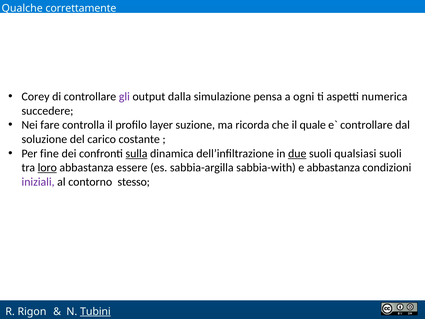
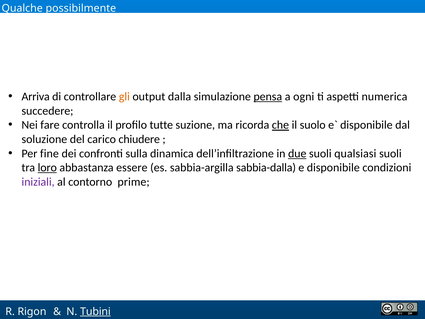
correttamente: correttamente -> possibilmente
Corey: Corey -> Arriva
gli colour: purple -> orange
pensa underline: none -> present
layer: layer -> tutte
che underline: none -> present
quale: quale -> suolo
controllare at (366, 125): controllare -> disponibile
costante: costante -> chiudere
sulla underline: present -> none
sabbia-with: sabbia-with -> sabbia-dalla
e abbastanza: abbastanza -> disponibile
stesso: stesso -> prime
